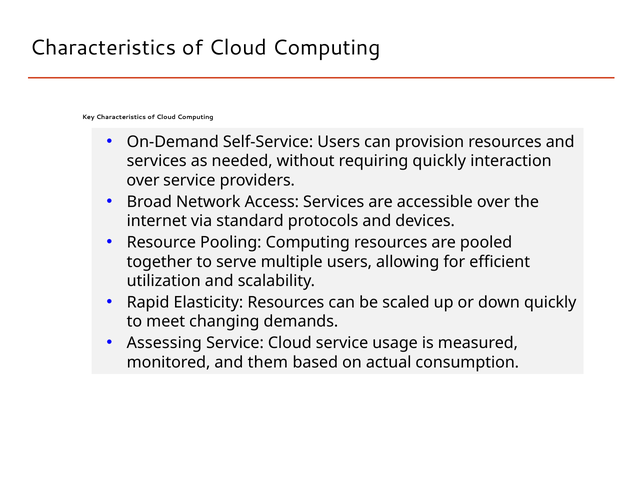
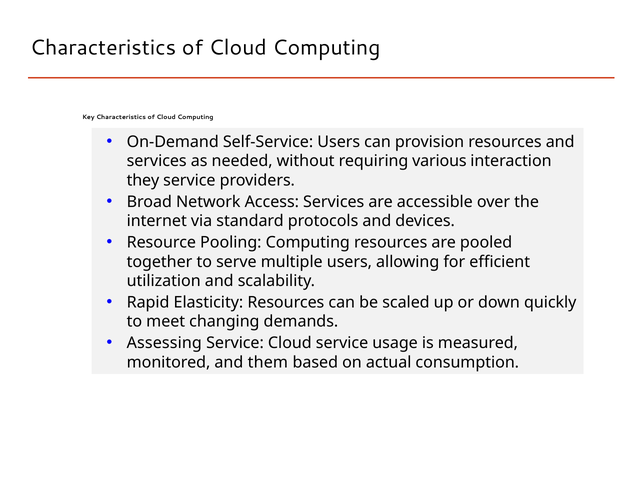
requiring quickly: quickly -> various
over at (143, 180): over -> they
